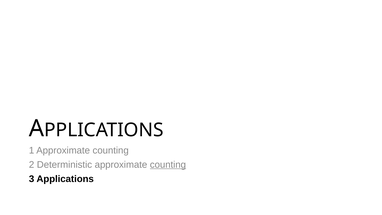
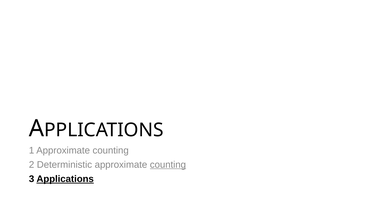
Applications underline: none -> present
